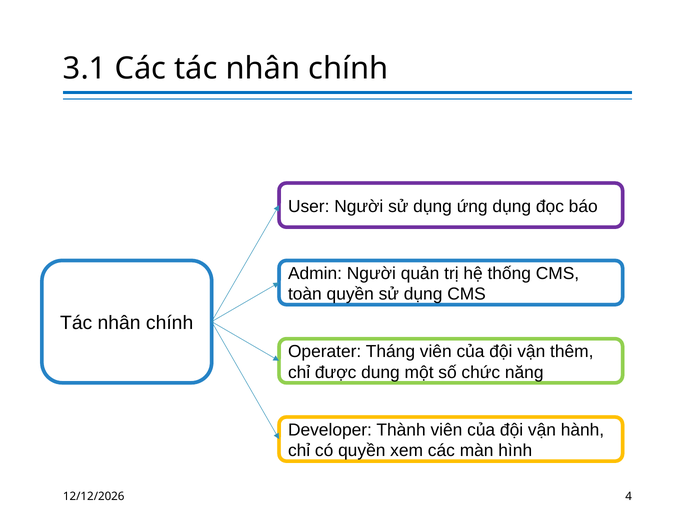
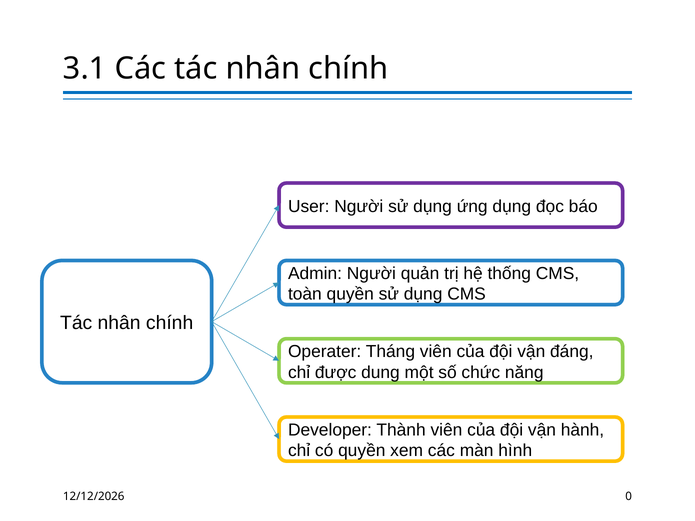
thêm: thêm -> đáng
4: 4 -> 0
